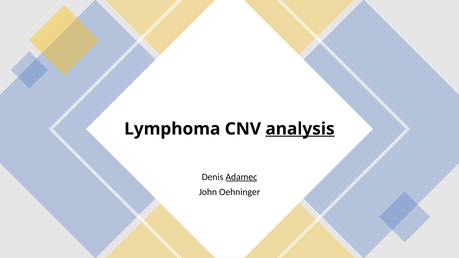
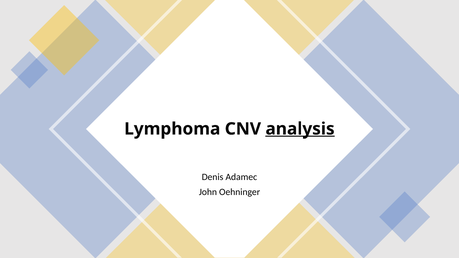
Adamec underline: present -> none
